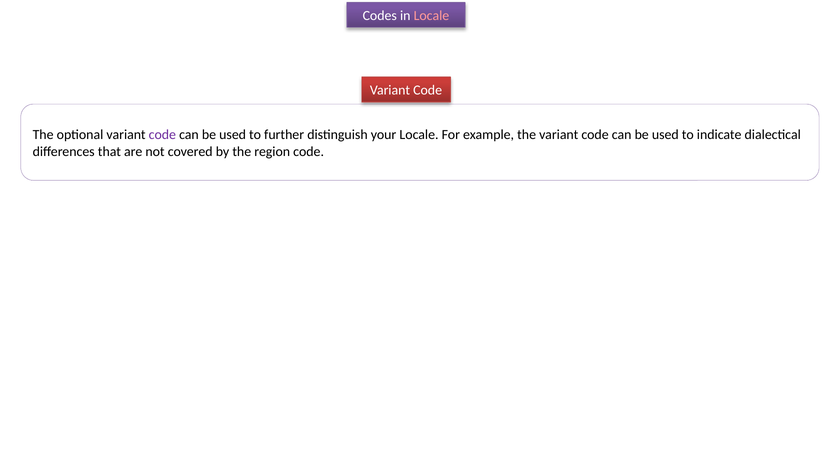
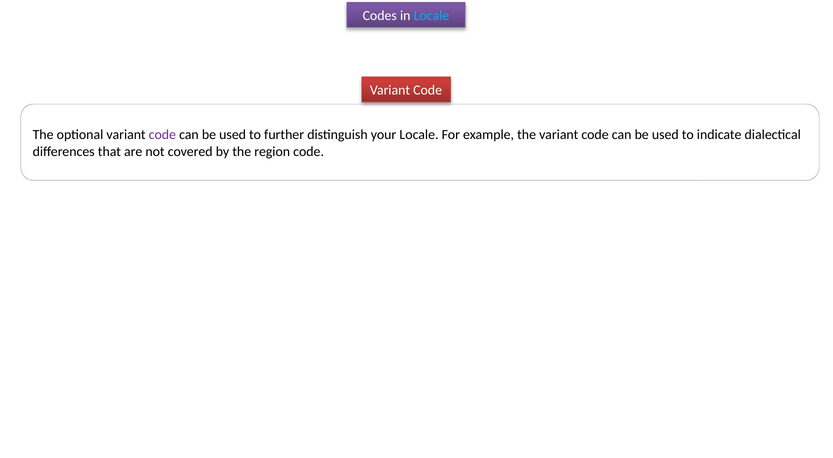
Locale at (431, 16) colour: pink -> light blue
